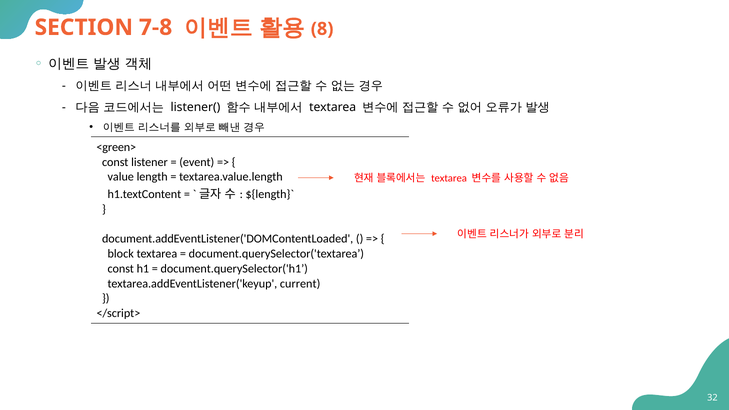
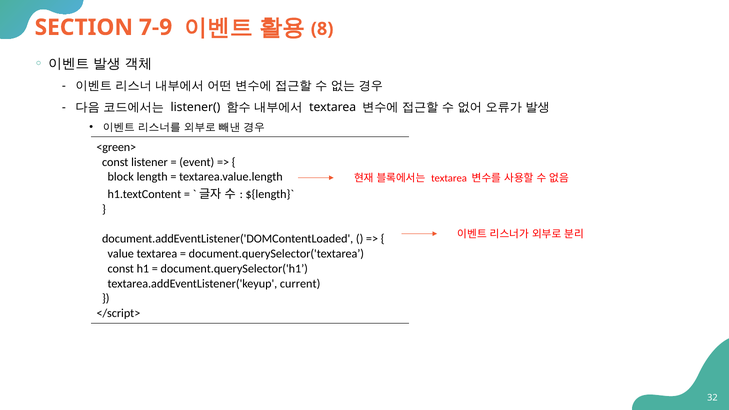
7-8: 7-8 -> 7-9
value: value -> block
block: block -> value
